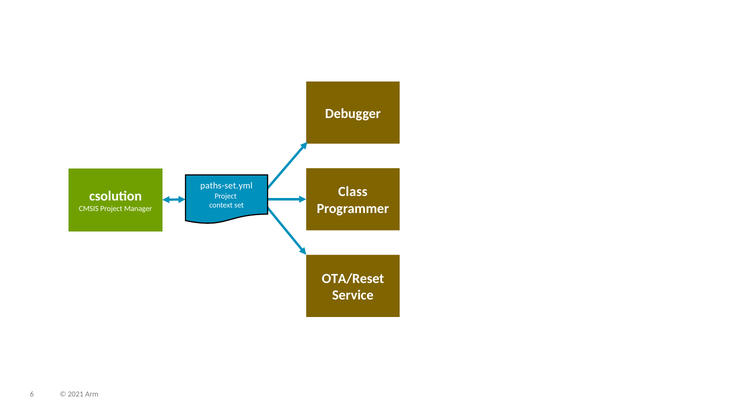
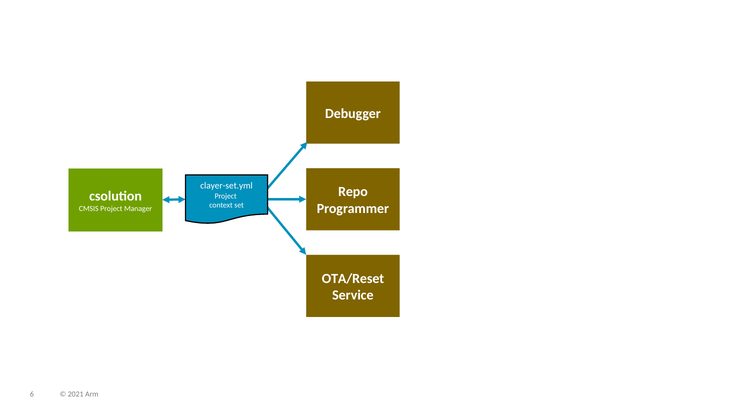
paths-set.yml: paths-set.yml -> clayer-set.yml
Class: Class -> Repo
